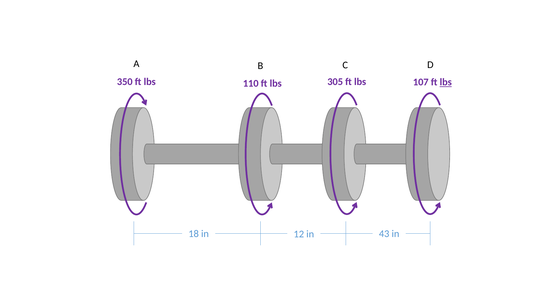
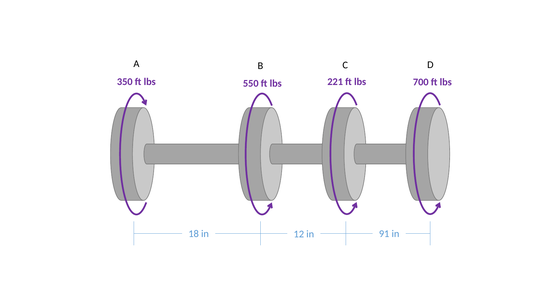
110: 110 -> 550
305: 305 -> 221
107: 107 -> 700
lbs at (446, 82) underline: present -> none
43: 43 -> 91
